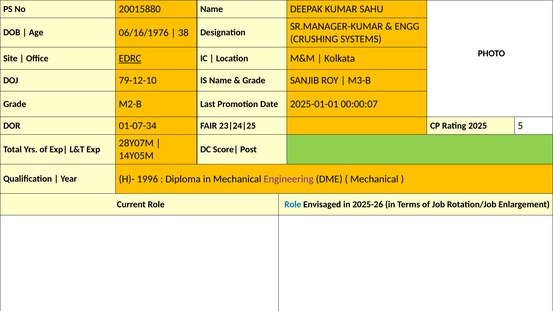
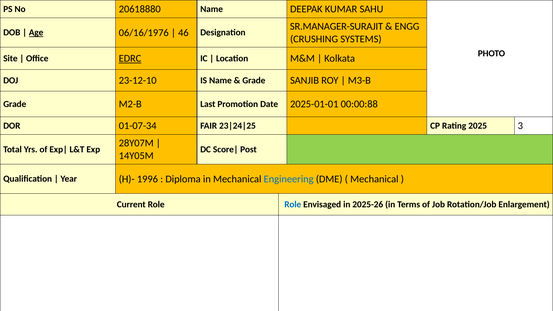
20015880: 20015880 -> 20618880
SR.MANAGER-KUMAR: SR.MANAGER-KUMAR -> SR.MANAGER-SURAJIT
Age underline: none -> present
38: 38 -> 46
79-12-10: 79-12-10 -> 23-12-10
00:00:07: 00:00:07 -> 00:00:88
5: 5 -> 3
Engineering colour: purple -> blue
